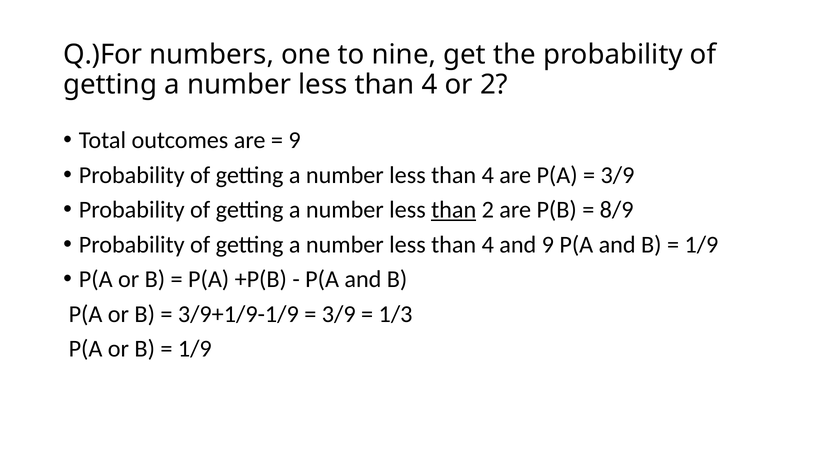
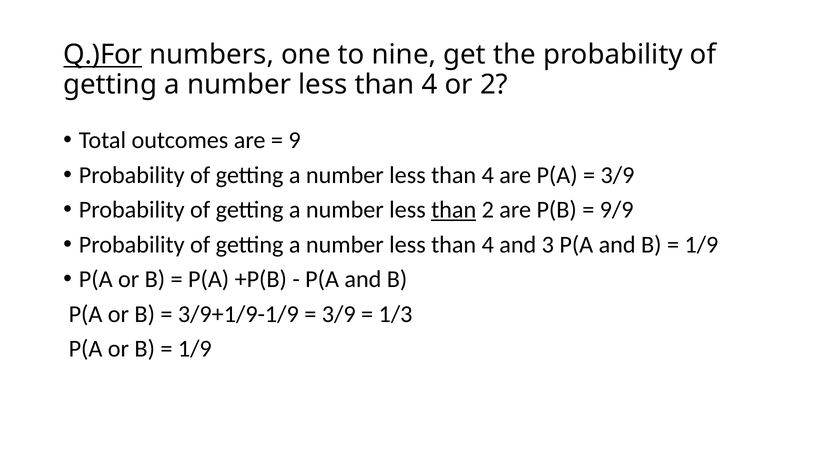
Q.)For underline: none -> present
8/9: 8/9 -> 9/9
and 9: 9 -> 3
